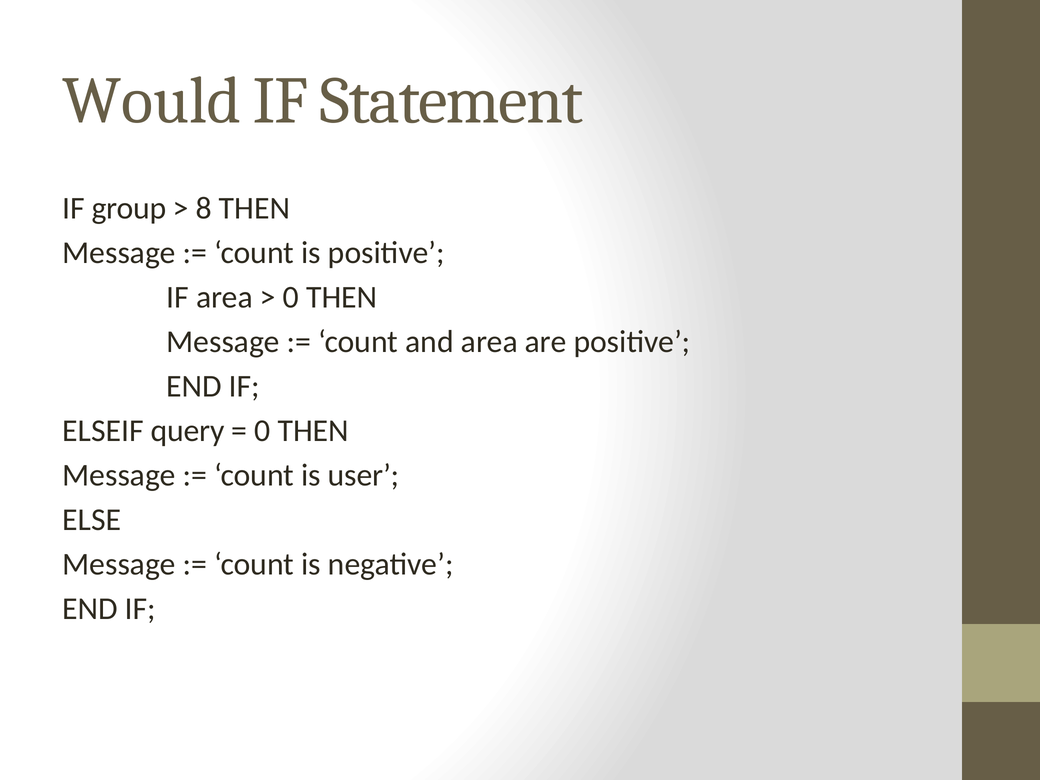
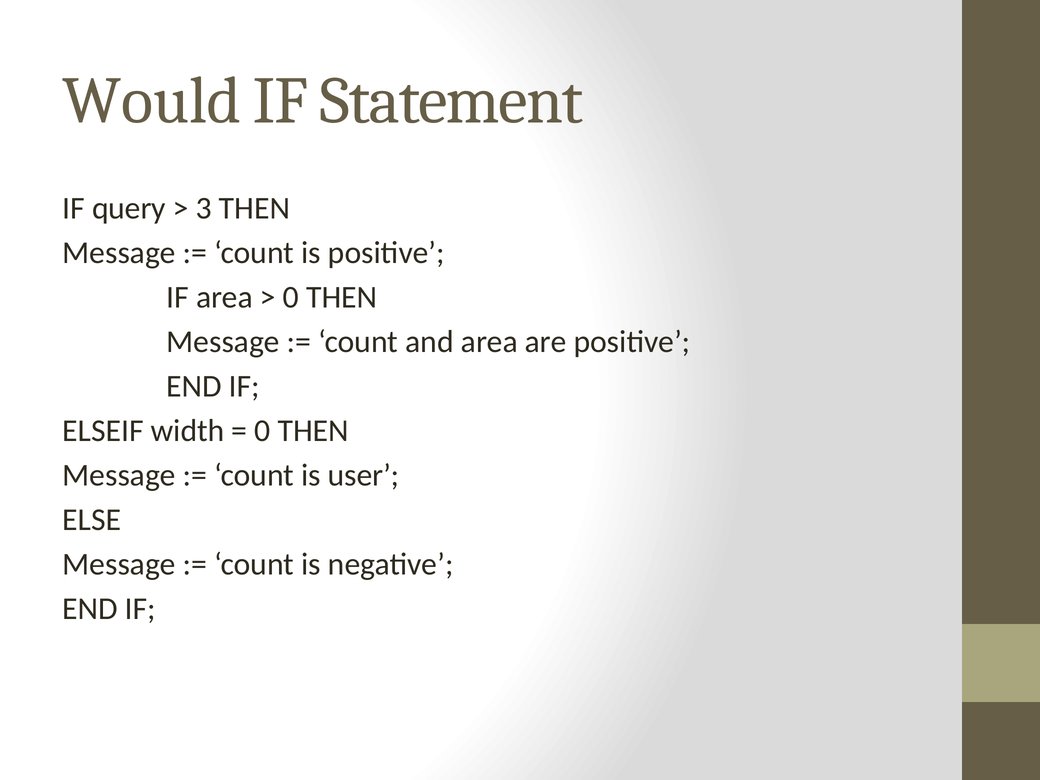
group: group -> query
8: 8 -> 3
query: query -> width
